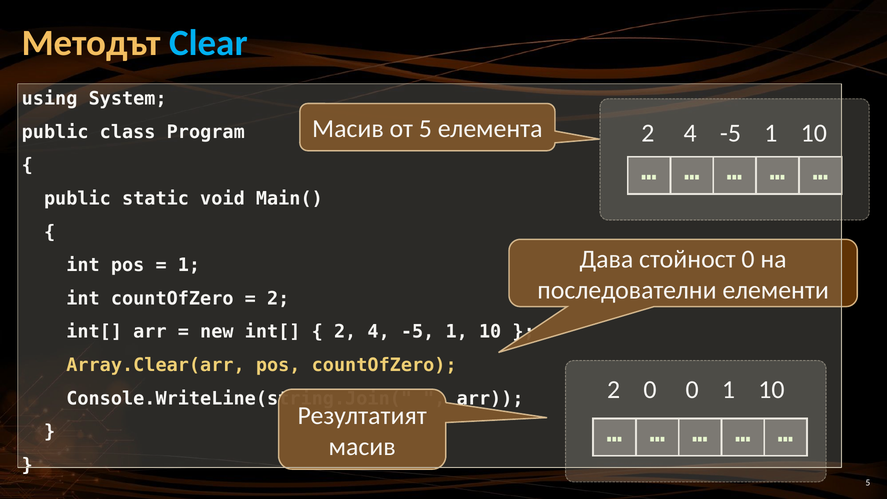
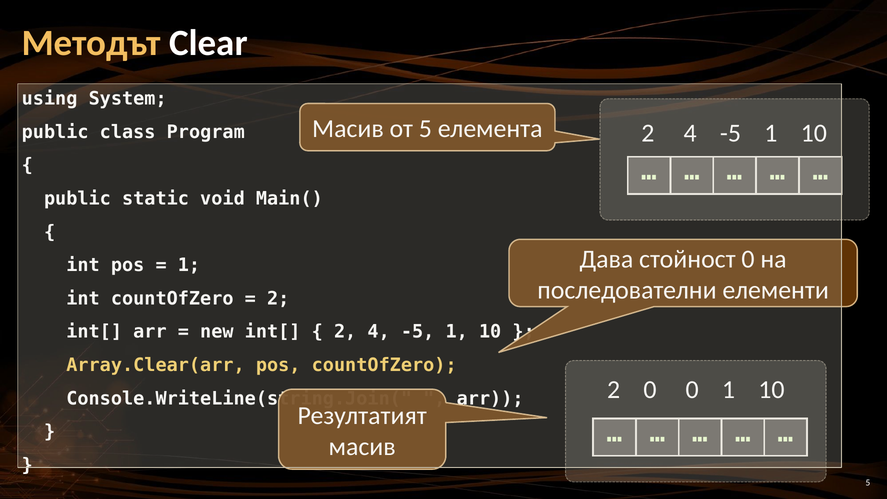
Clear colour: light blue -> white
